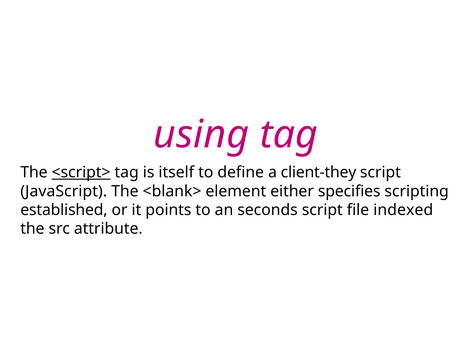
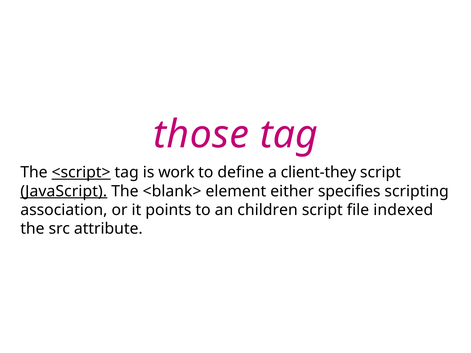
using: using -> those
itself: itself -> work
JavaScript underline: none -> present
established: established -> association
seconds: seconds -> children
